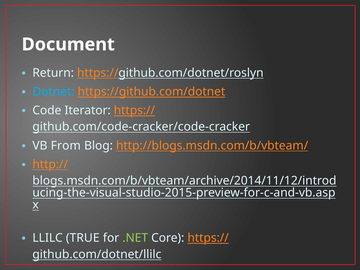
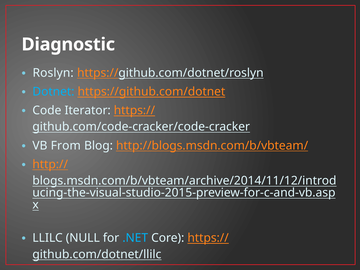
Document: Document -> Diagnostic
Return: Return -> Roslyn
TRUE: TRUE -> NULL
.NET colour: light green -> light blue
